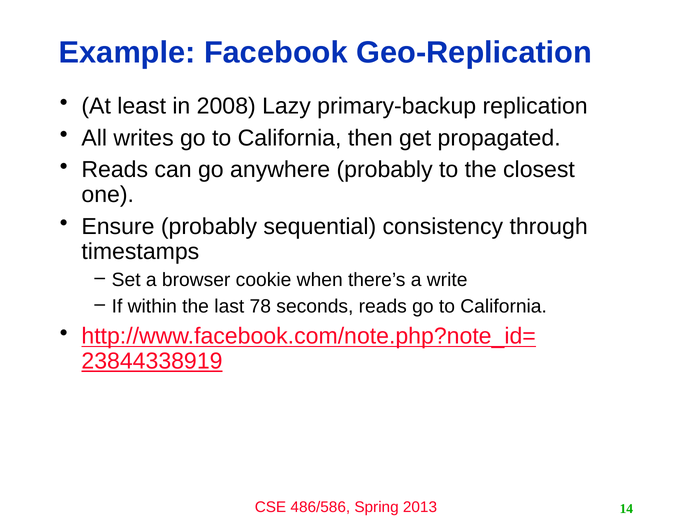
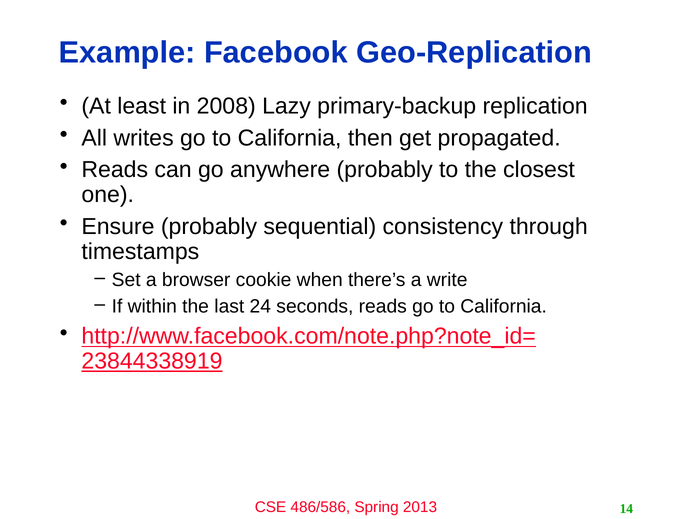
78: 78 -> 24
